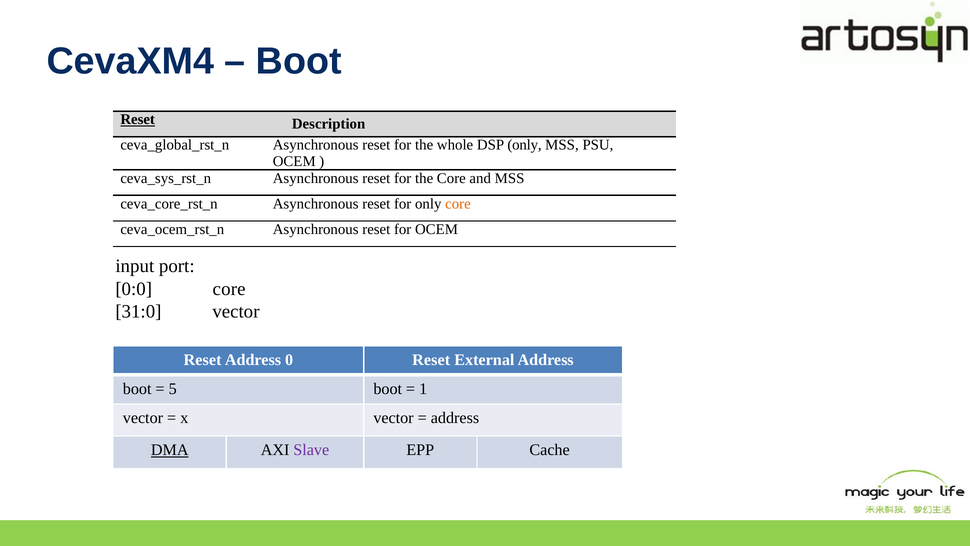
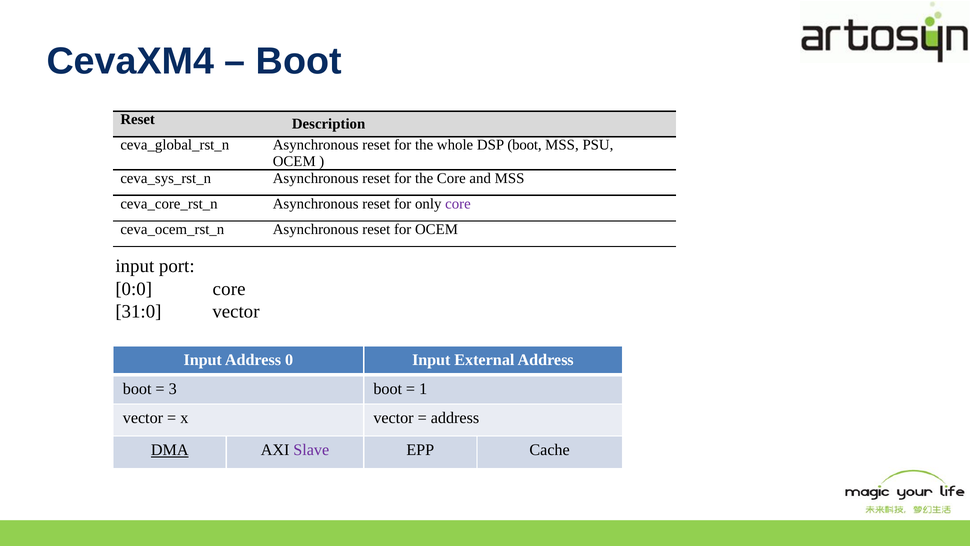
Reset at (138, 119) underline: present -> none
DSP only: only -> boot
core at (458, 204) colour: orange -> purple
Reset at (203, 359): Reset -> Input
0 Reset: Reset -> Input
5: 5 -> 3
